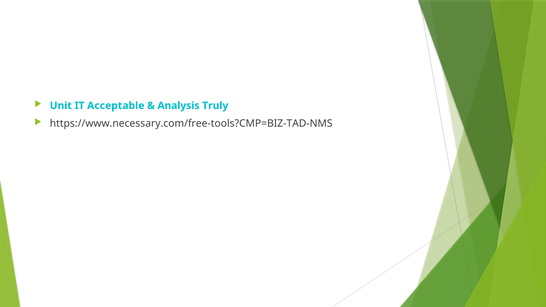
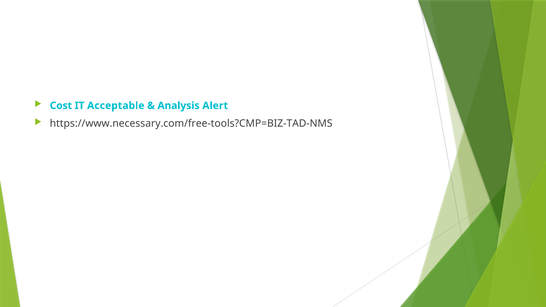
Unit: Unit -> Cost
Truly: Truly -> Alert
